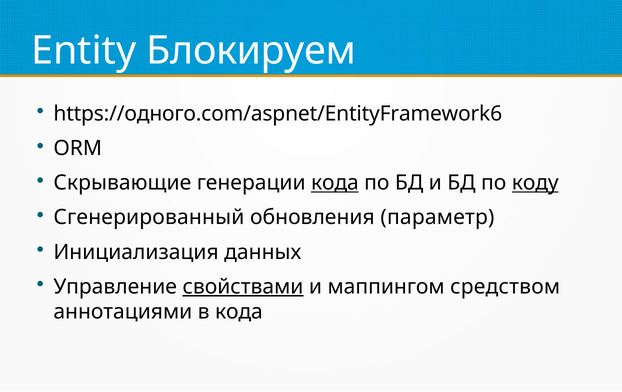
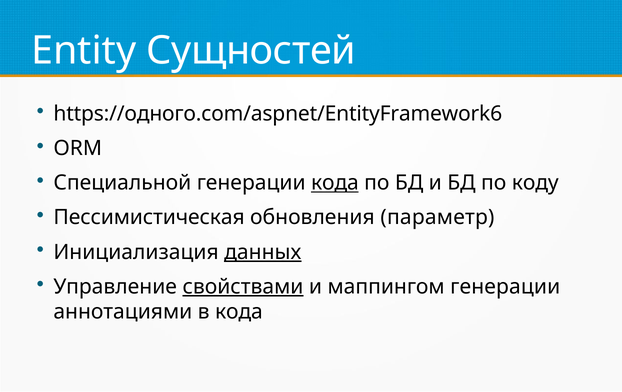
Блокируем: Блокируем -> Сущностей
Скрывающие: Скрывающие -> Специальной
коду underline: present -> none
Сгенерированный: Сгенерированный -> Пессимистическая
данных underline: none -> present
маппингом средством: средством -> генерации
